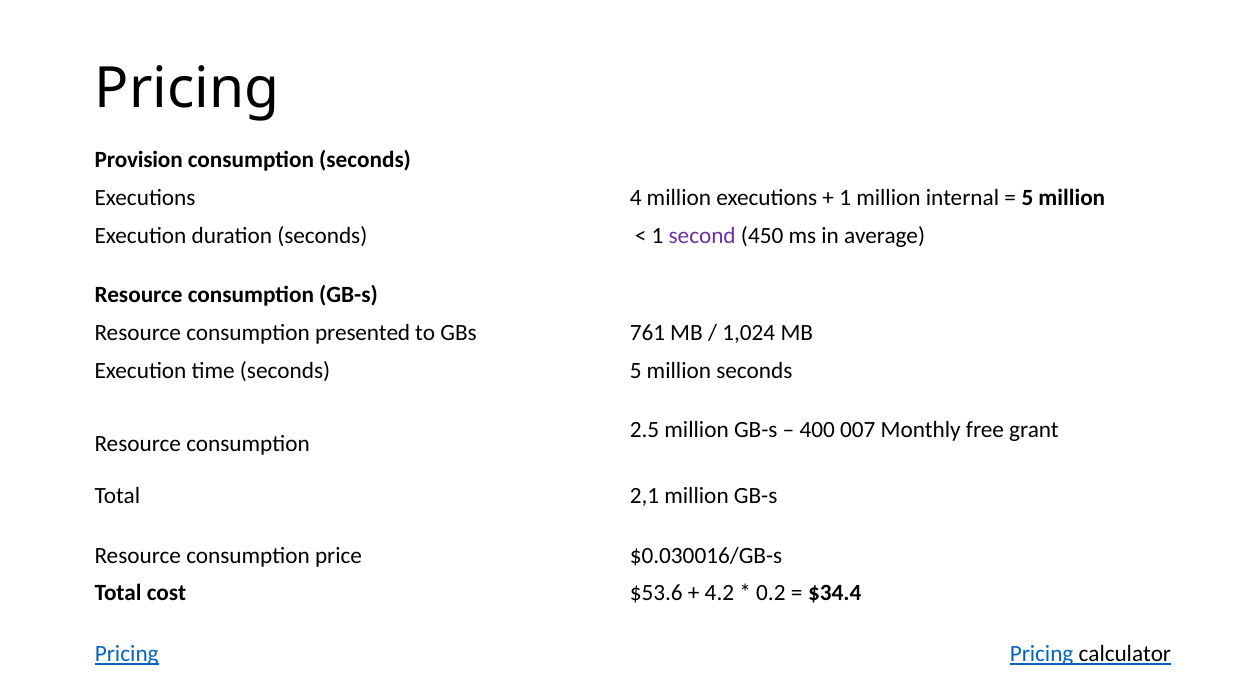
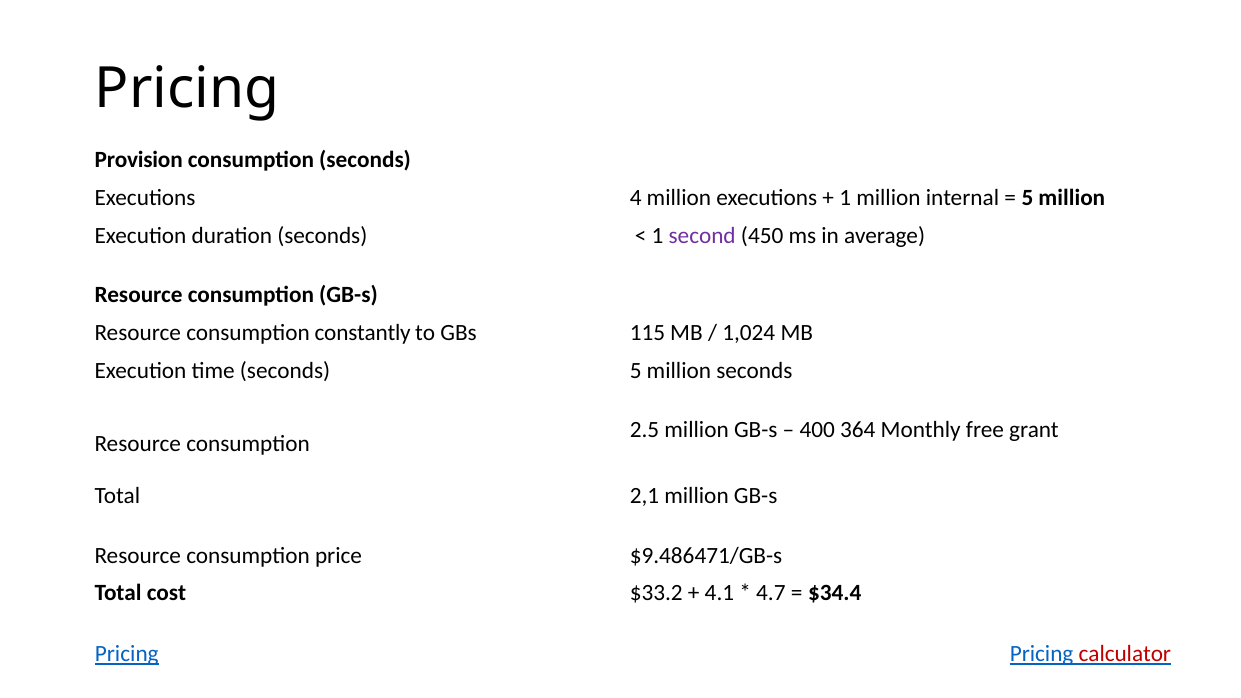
presented: presented -> constantly
761: 761 -> 115
007: 007 -> 364
$0.030016/GB-s: $0.030016/GB-s -> $9.486471/GB-s
$53.6: $53.6 -> $33.2
4.2: 4.2 -> 4.1
0.2: 0.2 -> 4.7
calculator colour: black -> red
